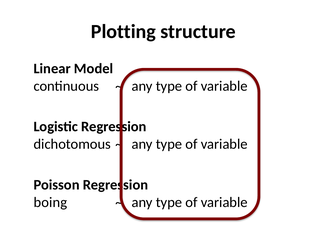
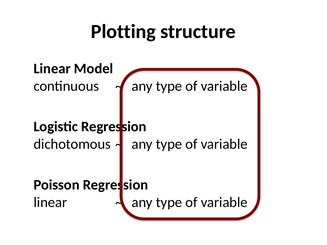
boing at (50, 202): boing -> linear
